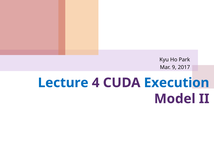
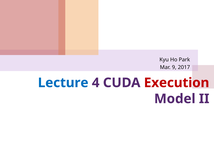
Execution colour: blue -> red
